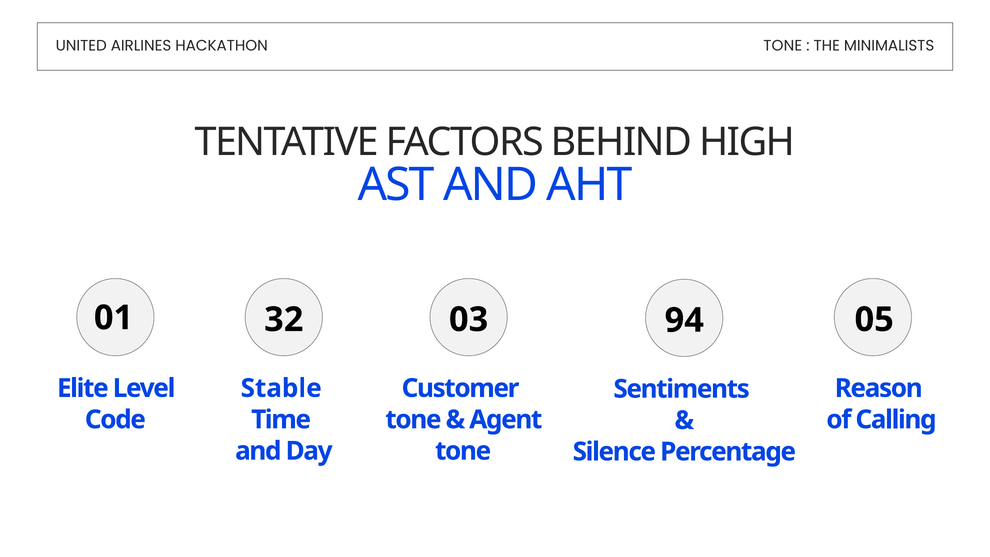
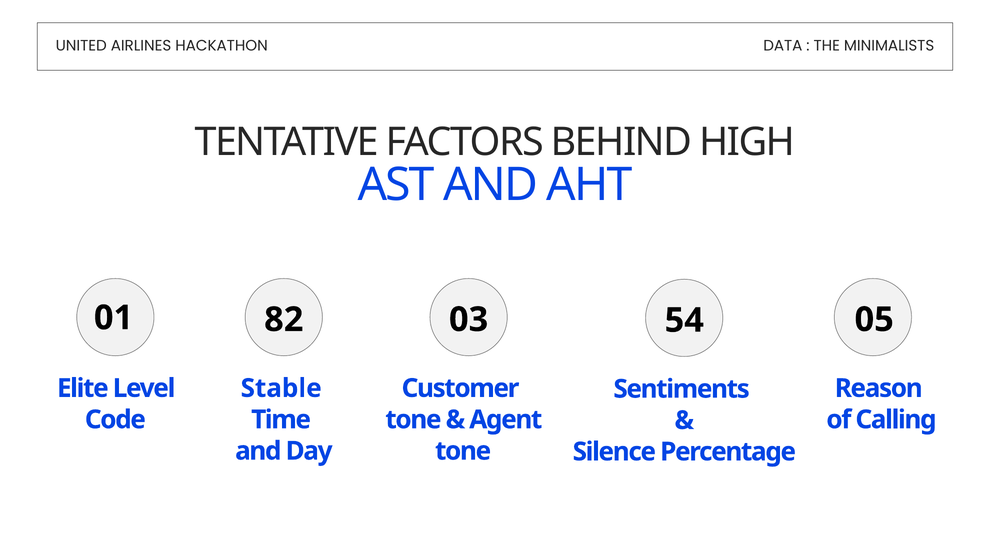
TONE at (783, 46): TONE -> DATA
32: 32 -> 82
94: 94 -> 54
